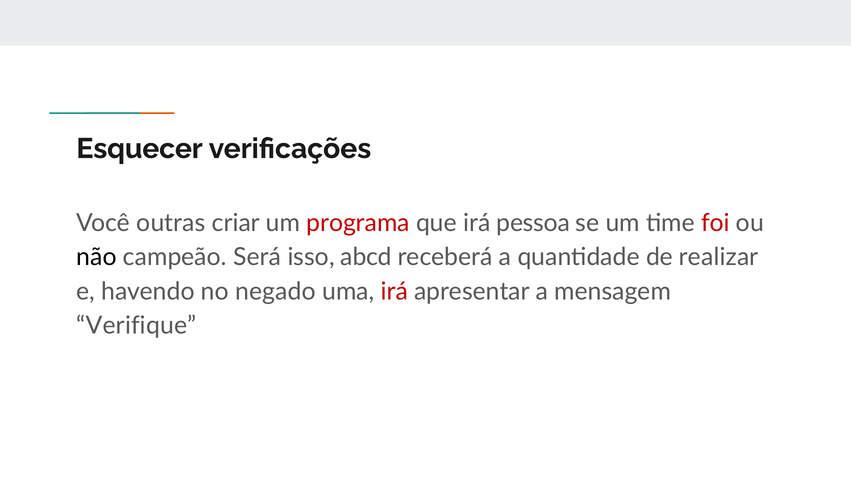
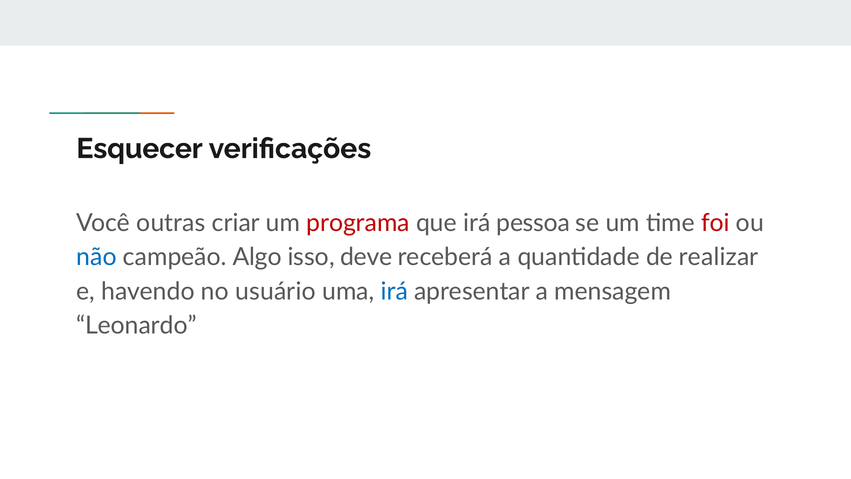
não colour: black -> blue
Será: Será -> Algo
abcd: abcd -> deve
negado: negado -> usuário
irá at (394, 291) colour: red -> blue
Verifique: Verifique -> Leonardo
